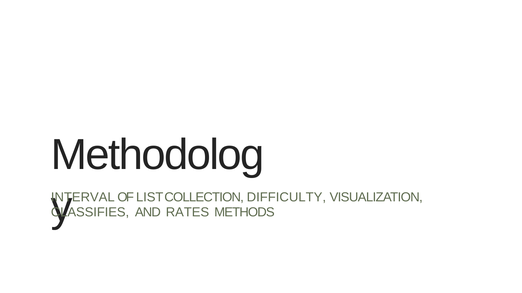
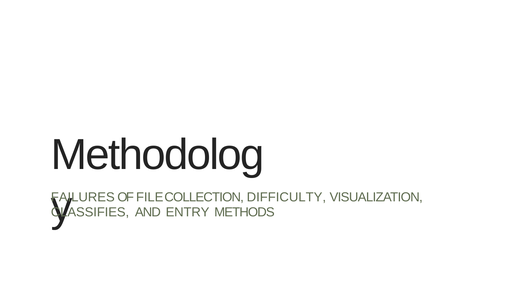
INTERVAL: INTERVAL -> FAILURES
LIST: LIST -> FILE
RATES: RATES -> ENTRY
